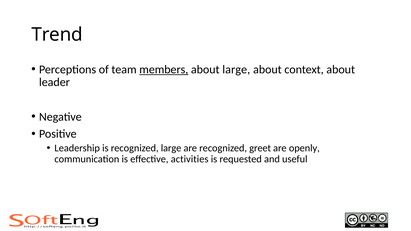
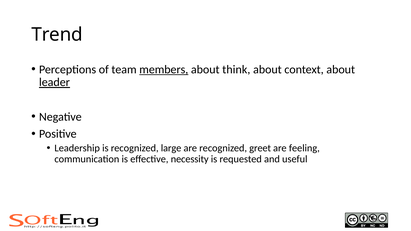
about large: large -> think
leader underline: none -> present
openly: openly -> feeling
activities: activities -> necessity
